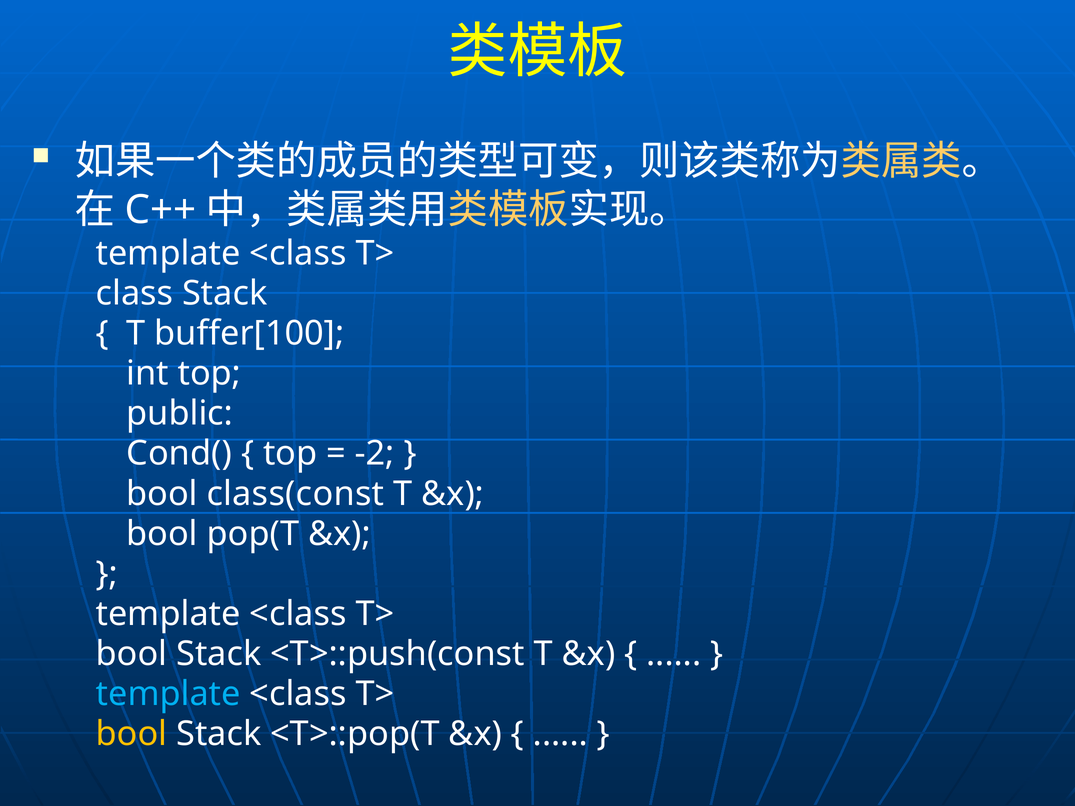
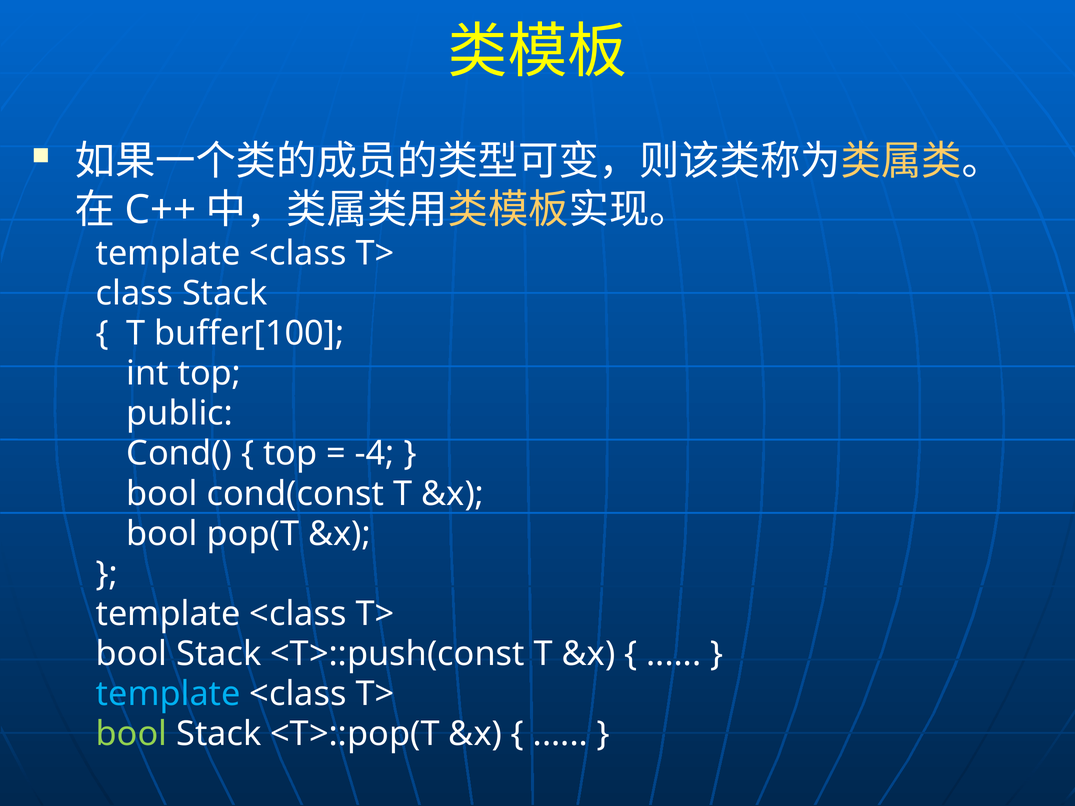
-2: -2 -> -4
class(const: class(const -> cond(const
bool at (132, 734) colour: yellow -> light green
